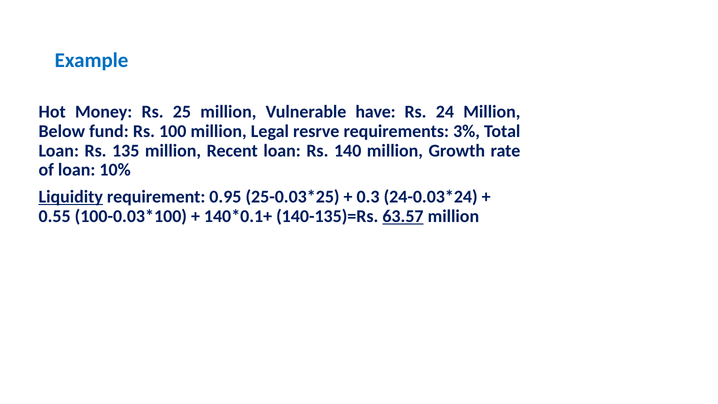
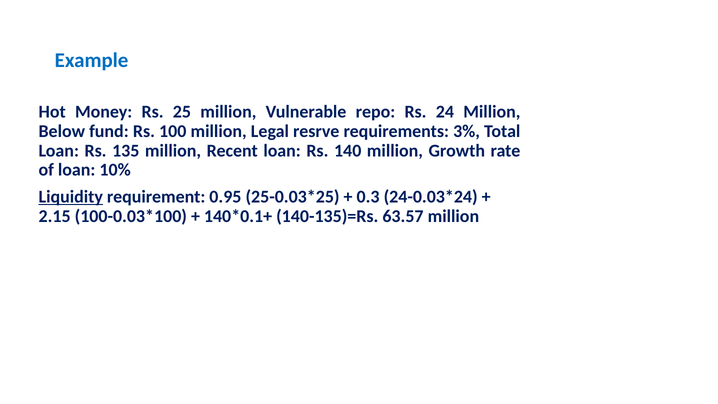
have: have -> repo
0.55: 0.55 -> 2.15
63.57 underline: present -> none
